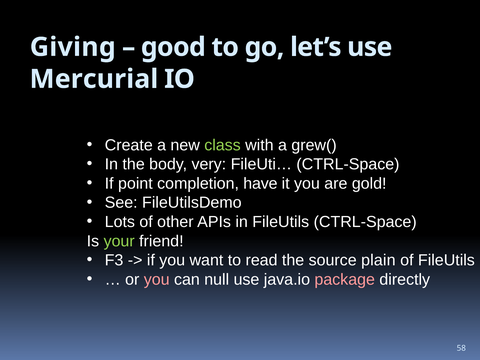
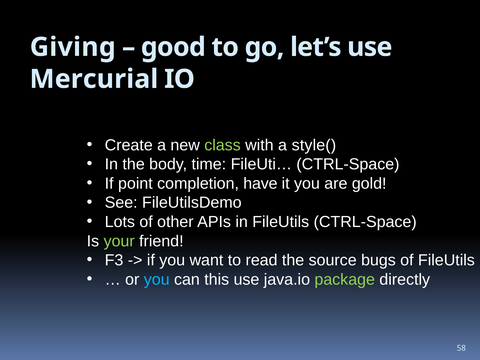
grew(: grew( -> style(
very: very -> time
plain: plain -> bugs
you at (157, 279) colour: pink -> light blue
null: null -> this
package colour: pink -> light green
